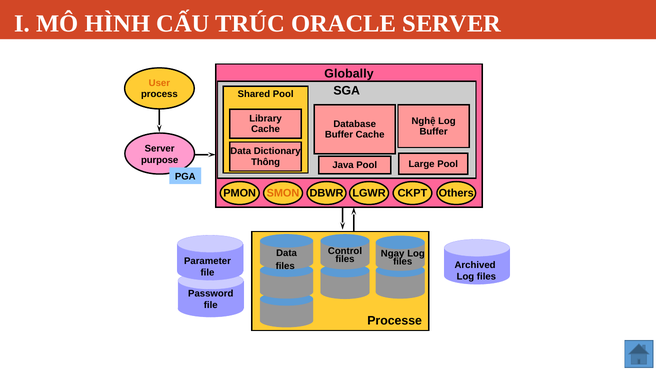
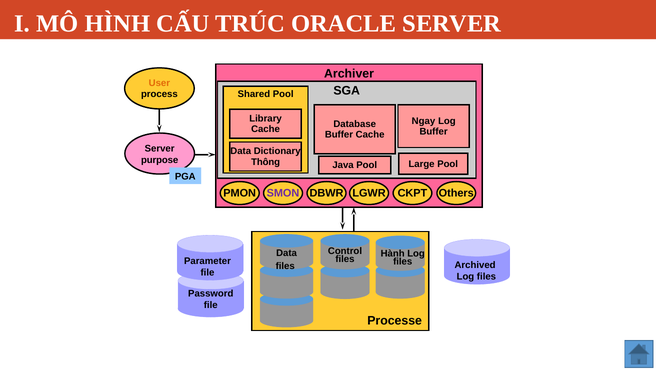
Globally: Globally -> Archiver
Nghệ: Nghệ -> Ngay
SMON colour: orange -> purple
Ngay: Ngay -> Hành
